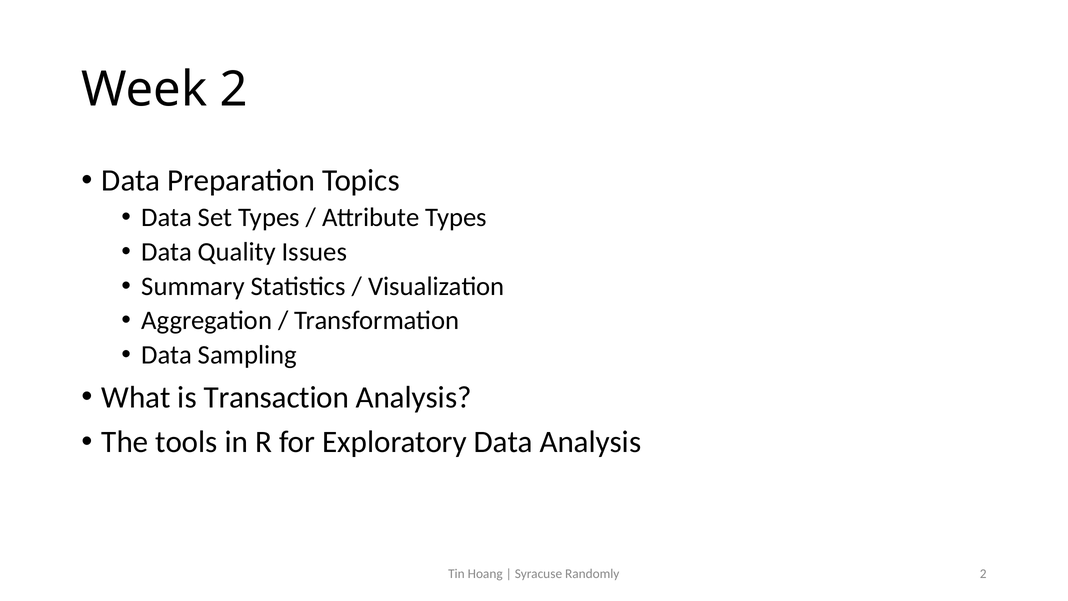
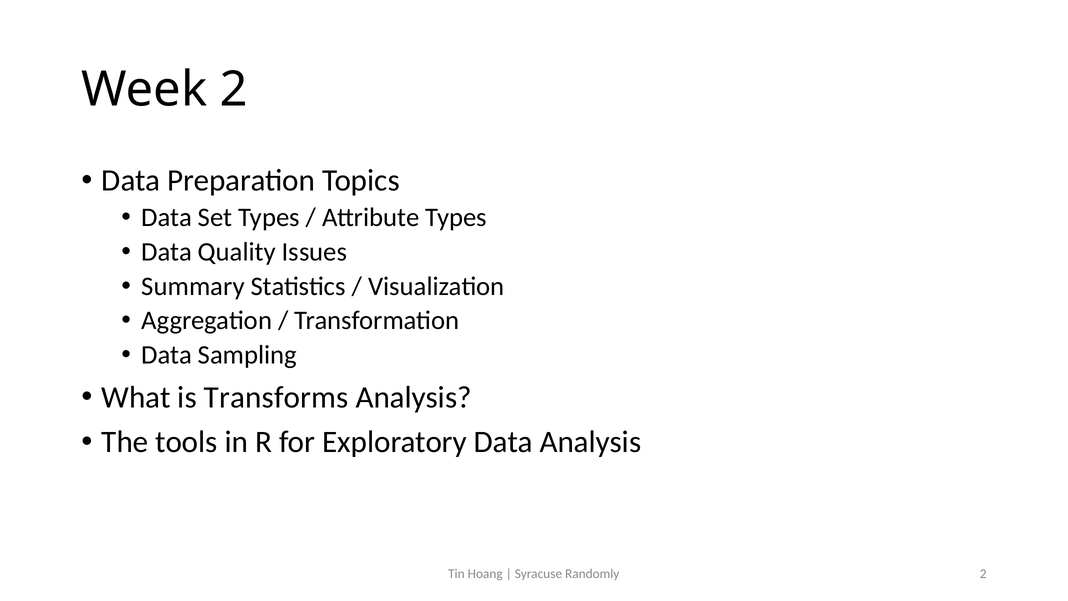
Transaction: Transaction -> Transforms
